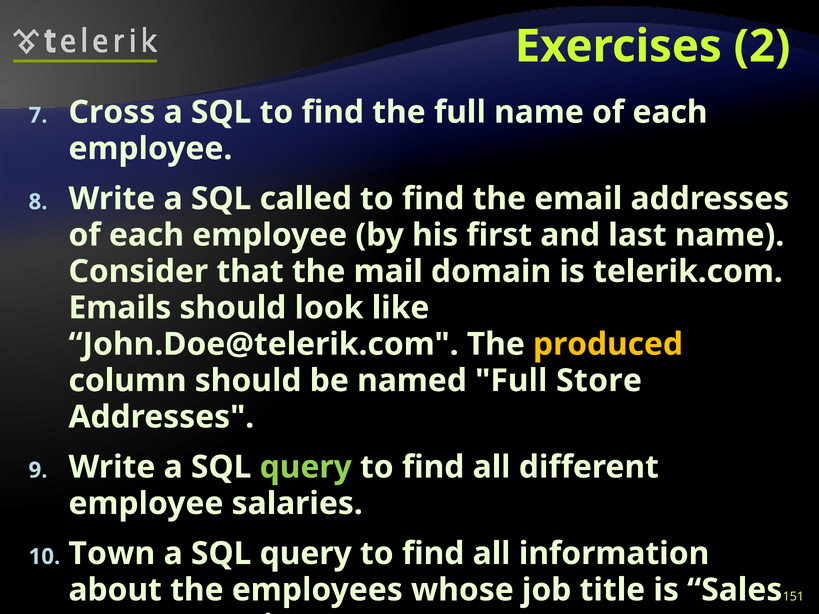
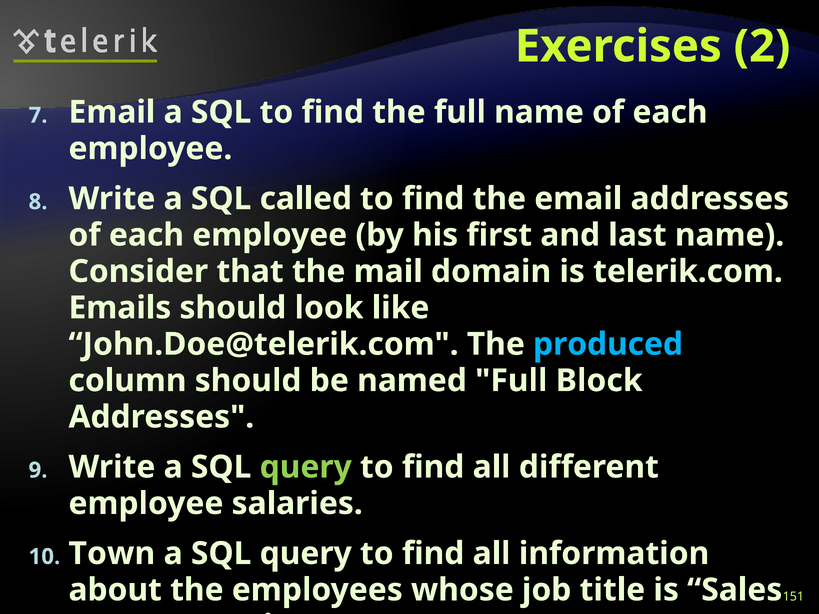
Cross at (112, 112): Cross -> Email
produced colour: yellow -> light blue
Store: Store -> Block
